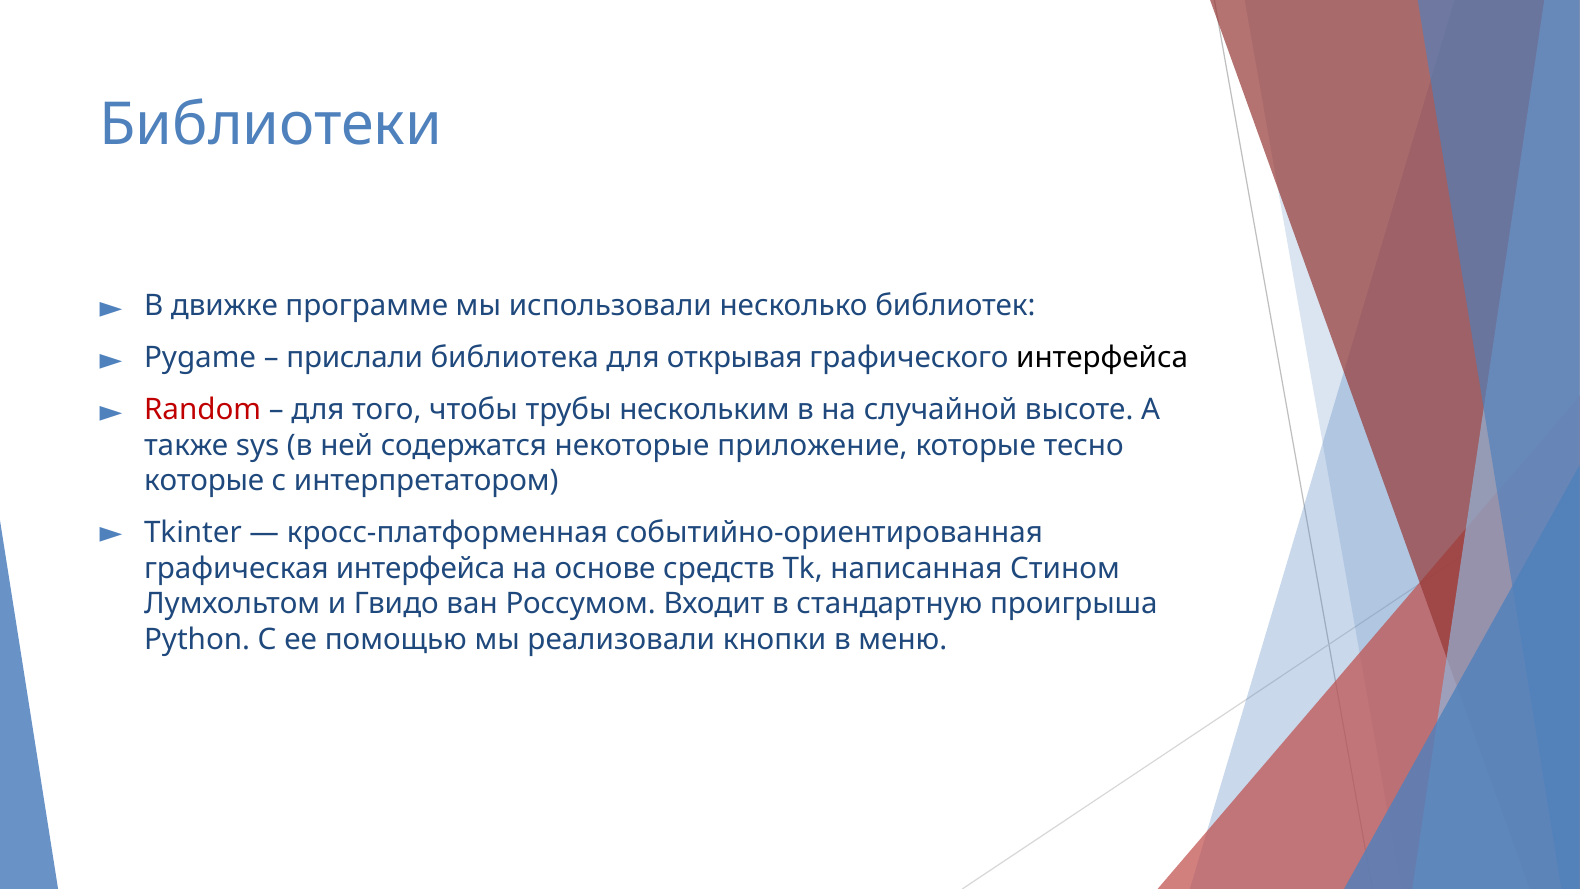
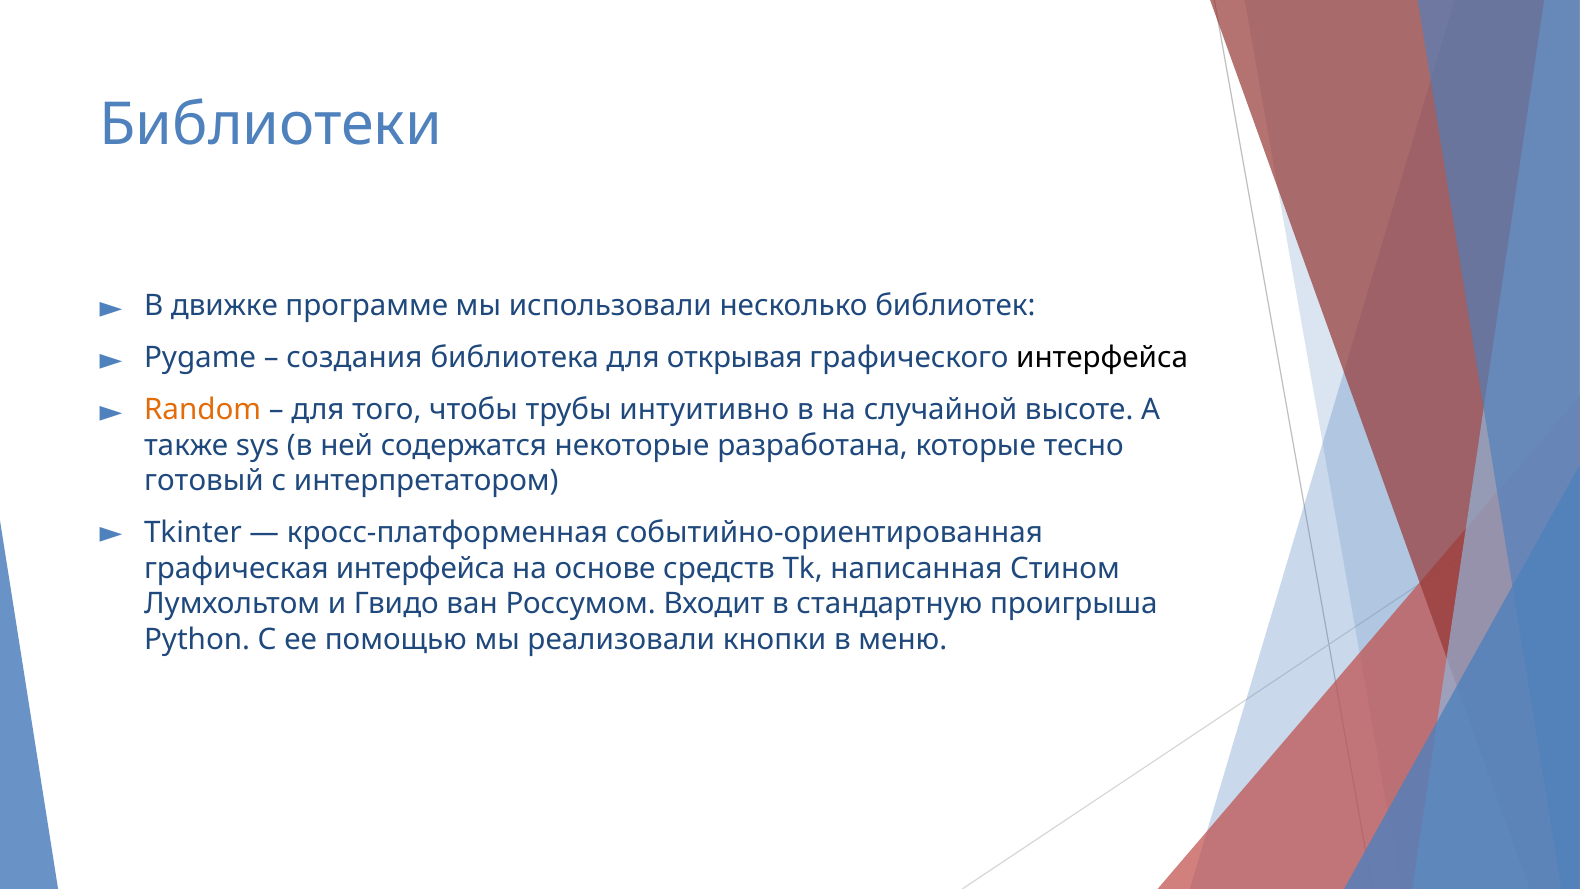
прислали: прислали -> создания
Random colour: red -> orange
нескольким: нескольким -> интуитивно
приложение: приложение -> разработана
которые at (204, 481): которые -> готовый
